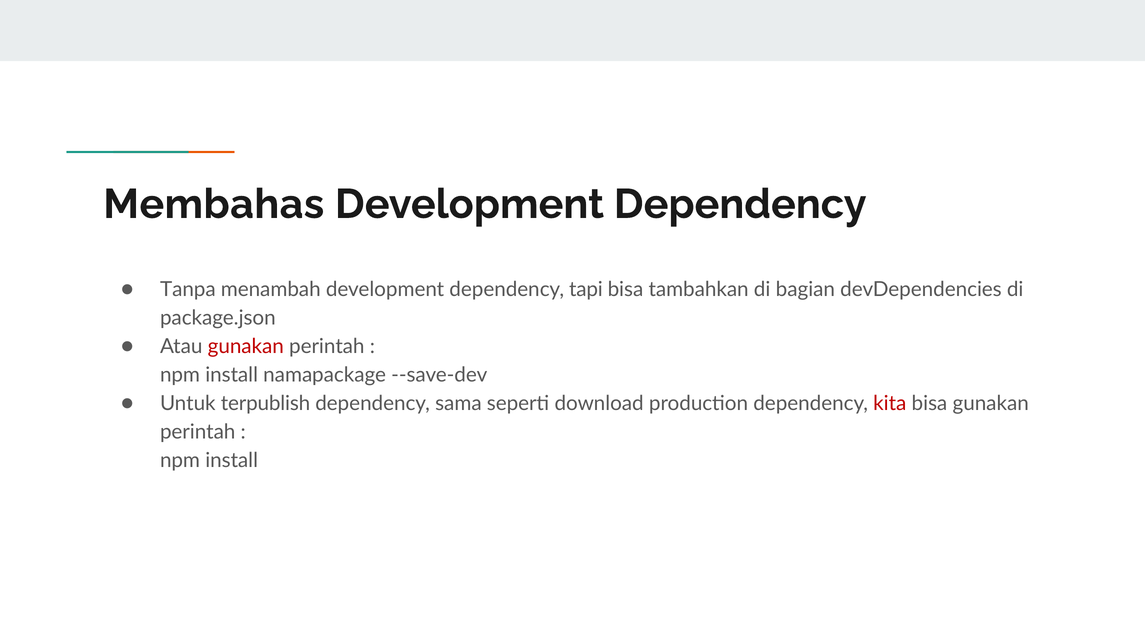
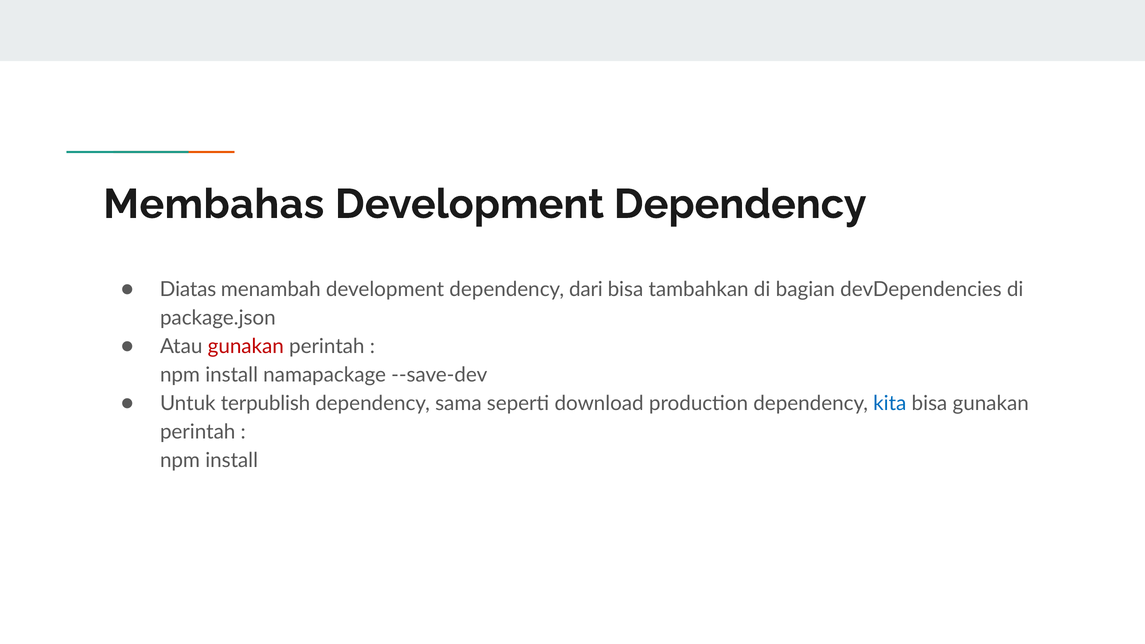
Tanpa: Tanpa -> Diatas
tapi: tapi -> dari
kita colour: red -> blue
